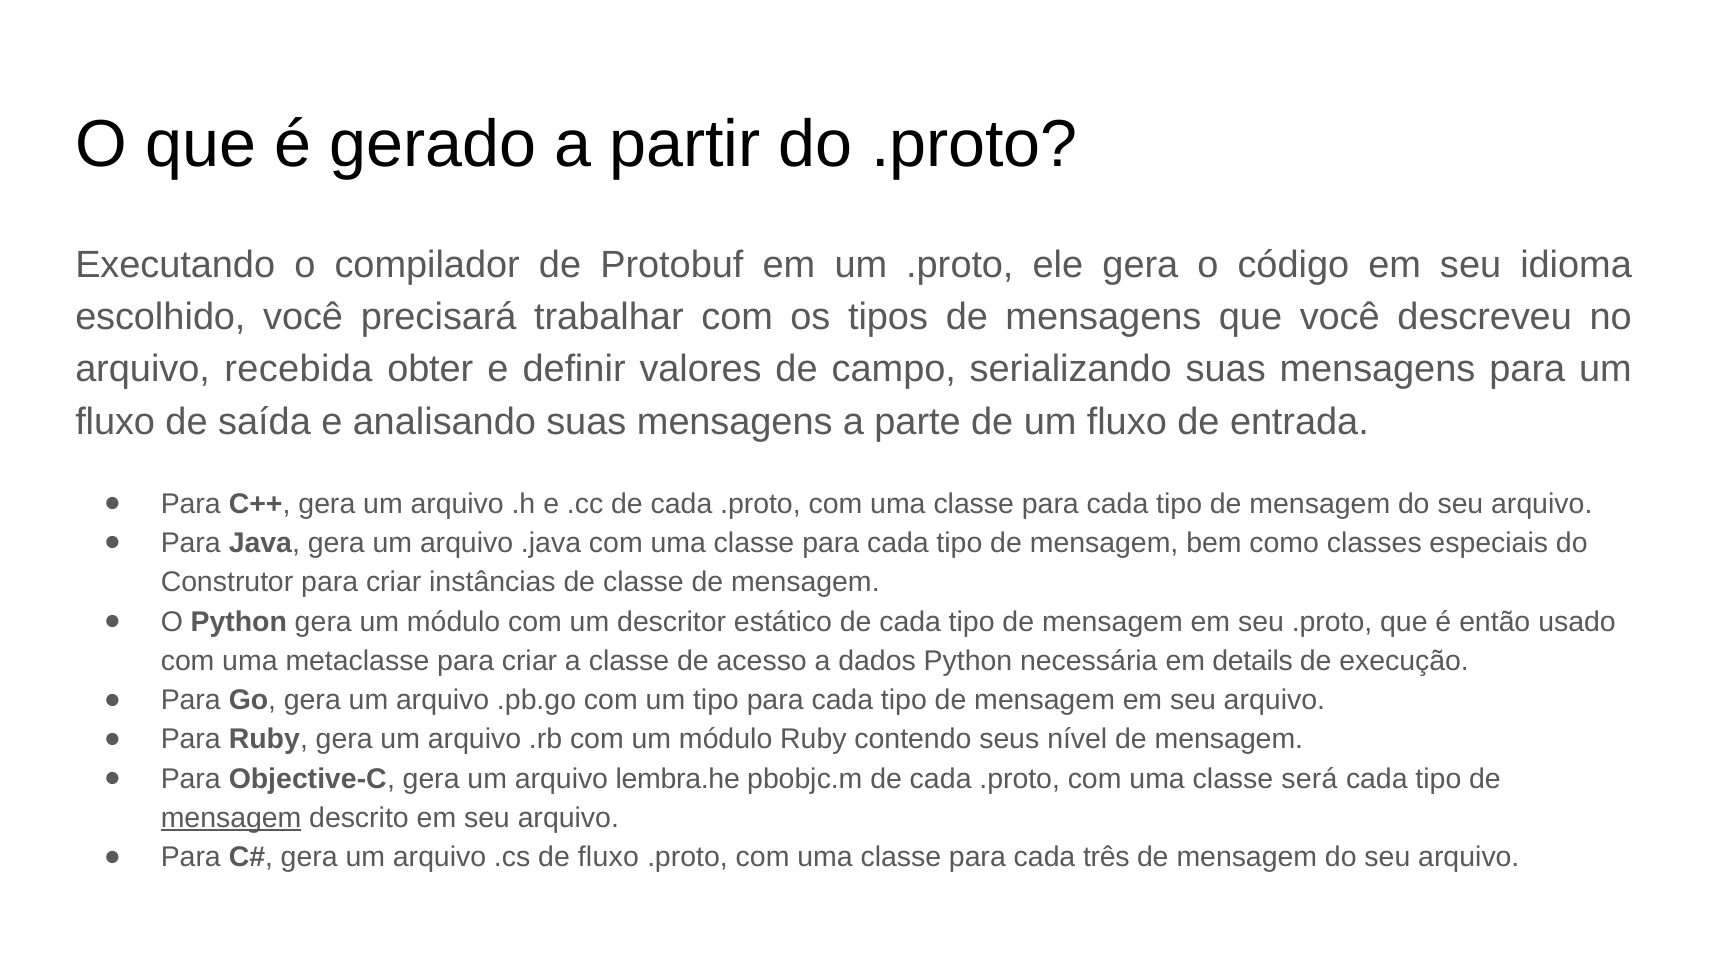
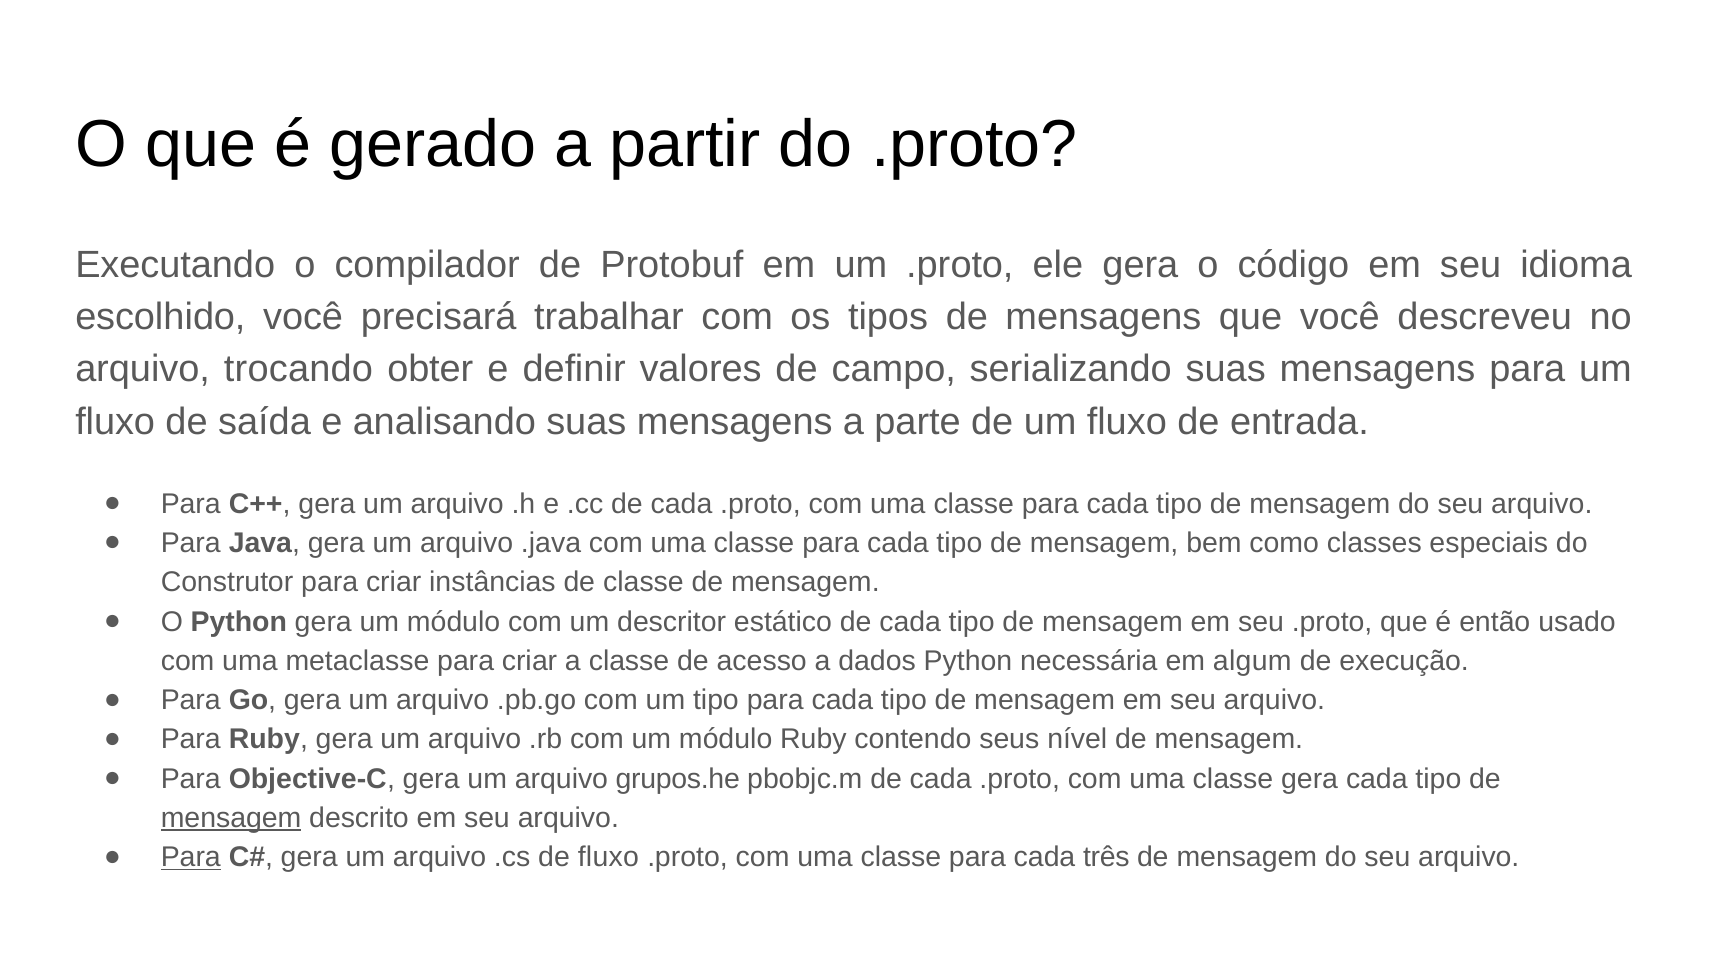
recebida: recebida -> trocando
details: details -> algum
lembra.he: lembra.he -> grupos.he
classe será: será -> gera
Para at (191, 858) underline: none -> present
